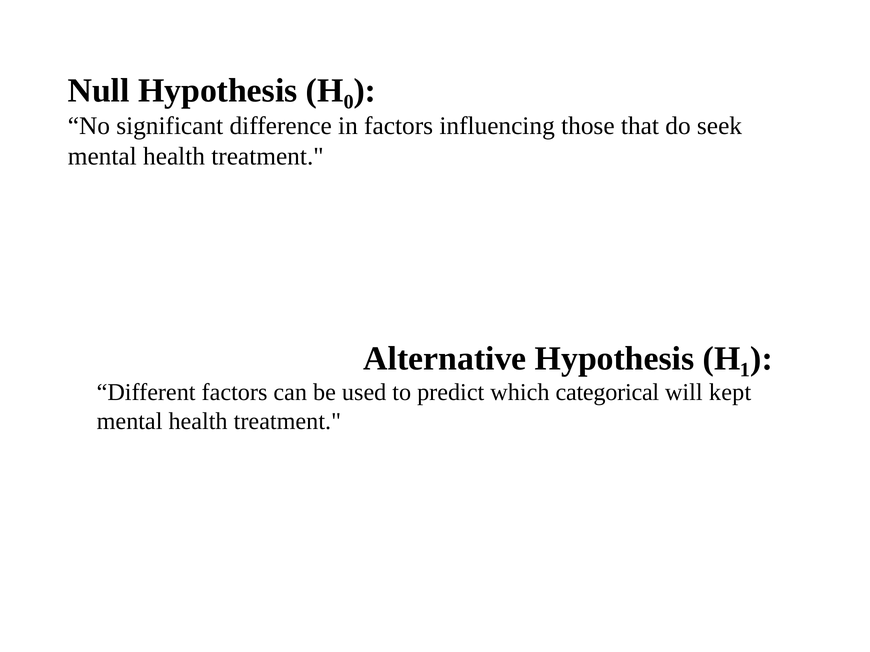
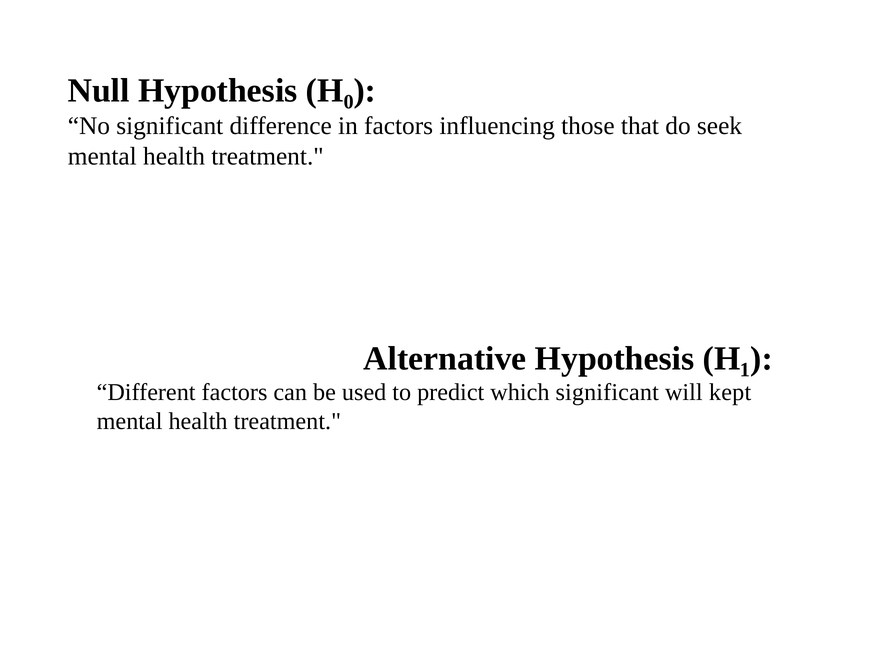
which categorical: categorical -> significant
